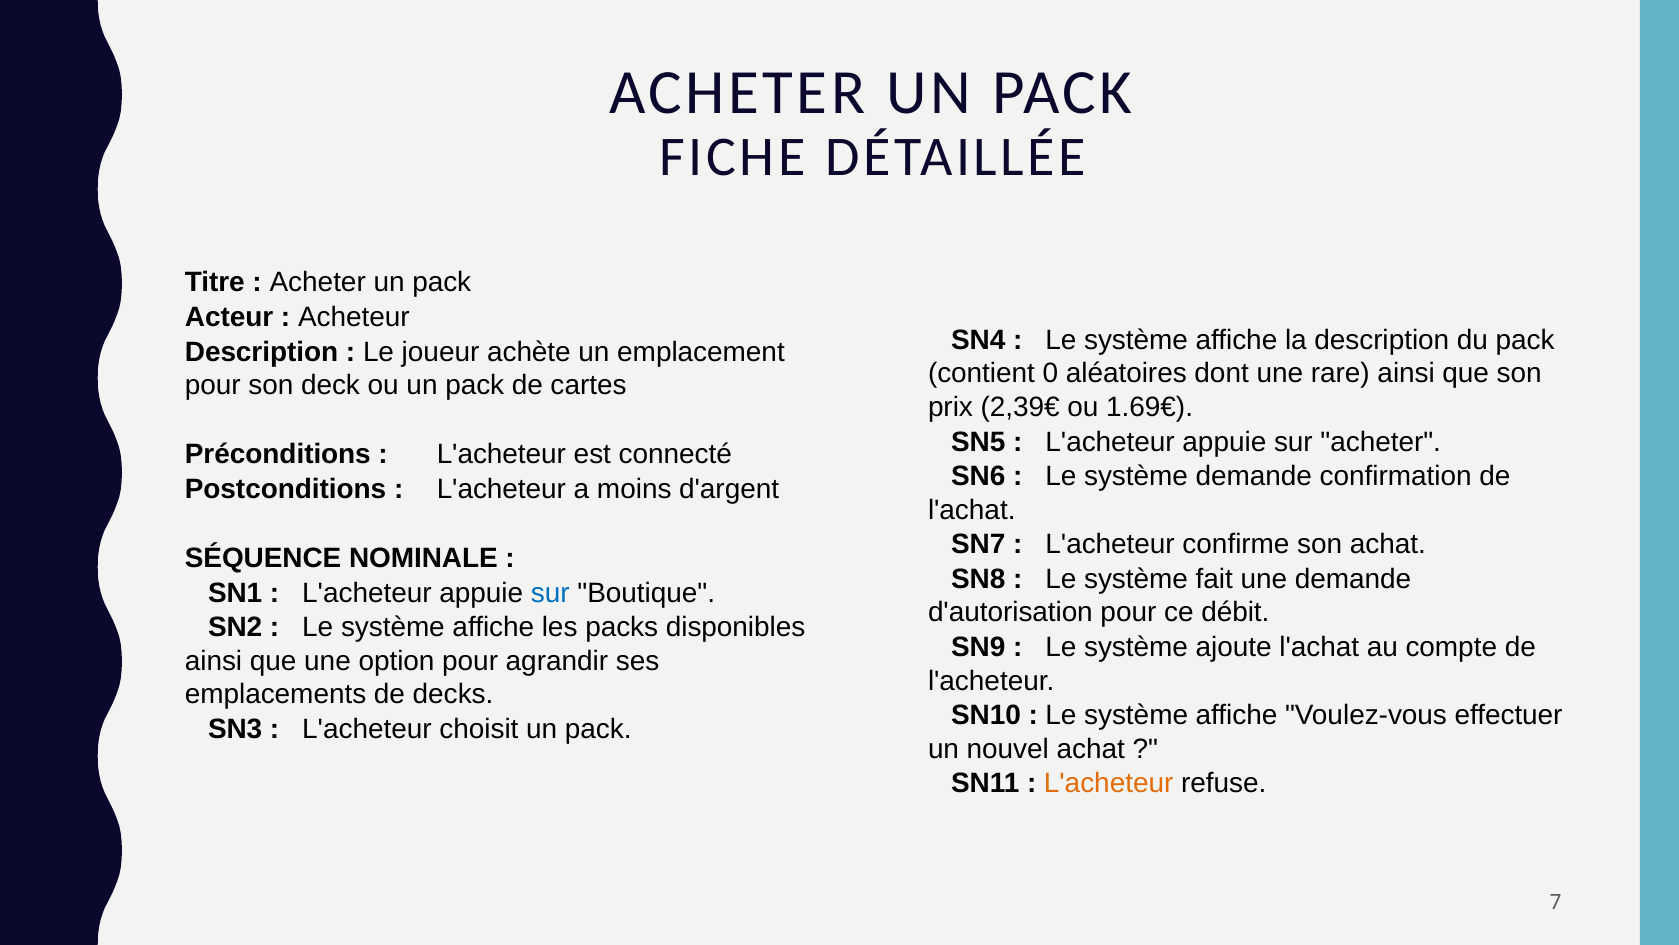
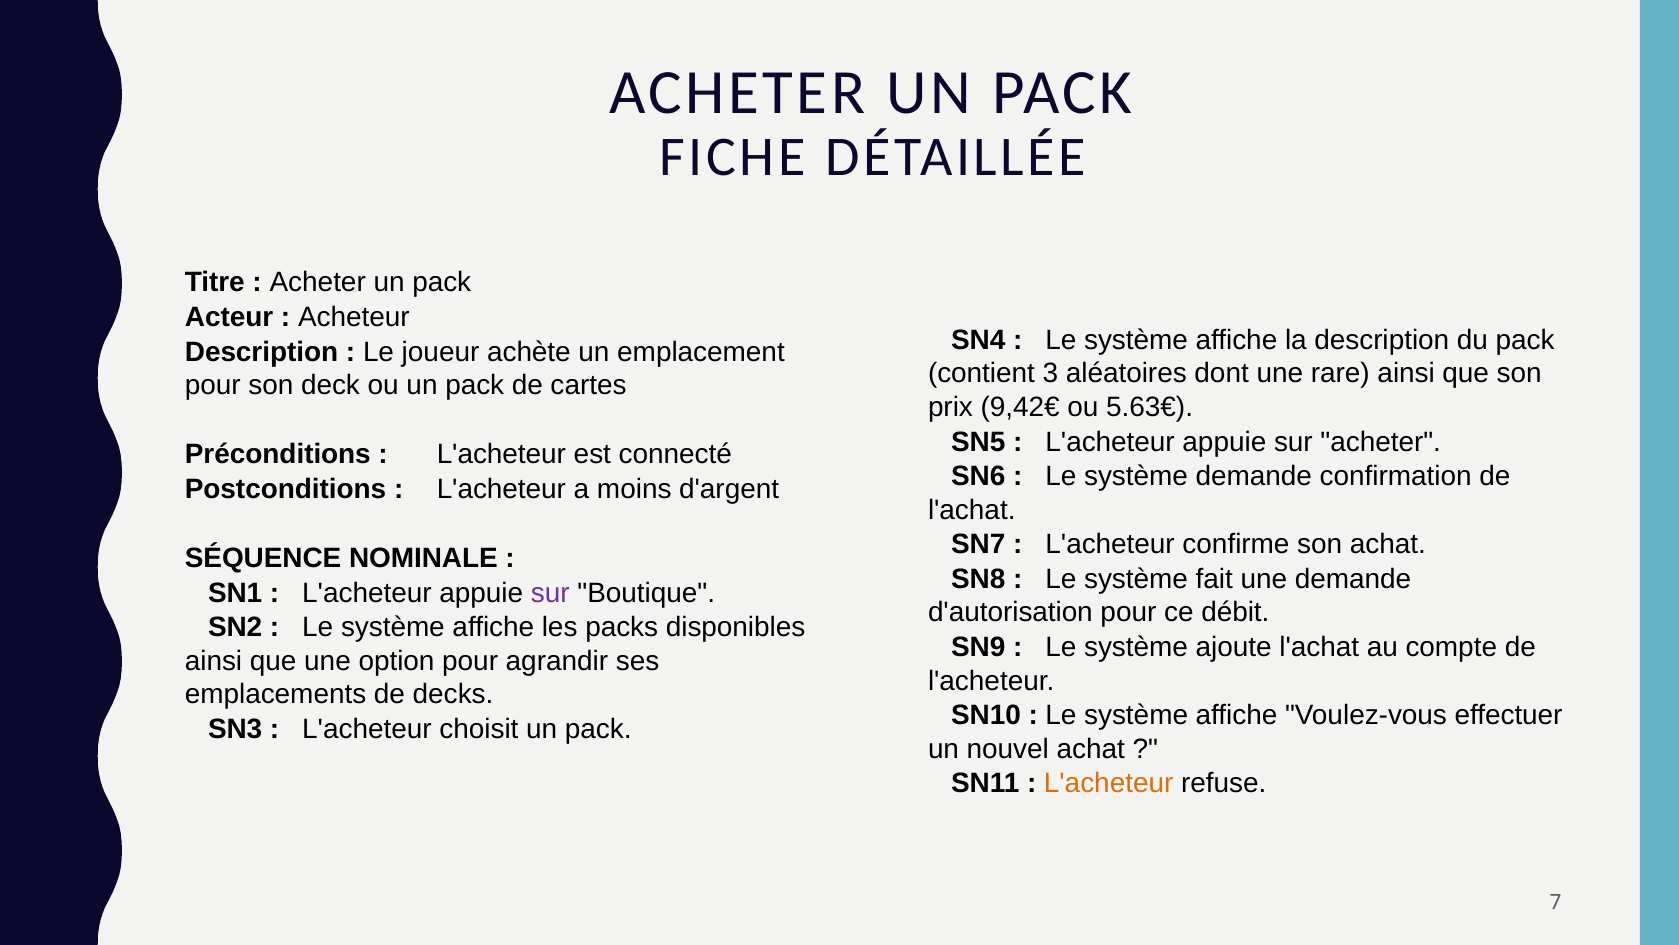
0: 0 -> 3
2,39€: 2,39€ -> 9,42€
1.69€: 1.69€ -> 5.63€
sur at (550, 593) colour: blue -> purple
